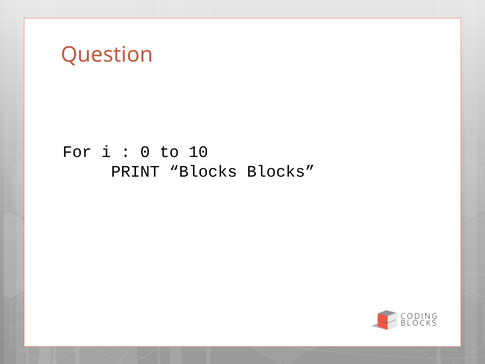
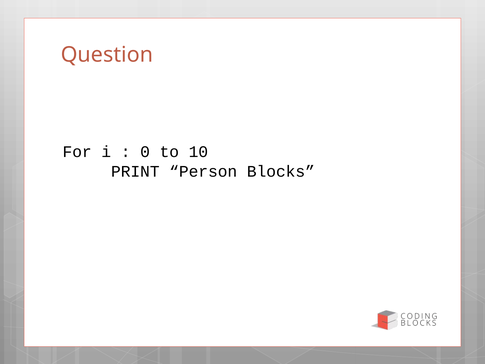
PRINT Blocks: Blocks -> Person
